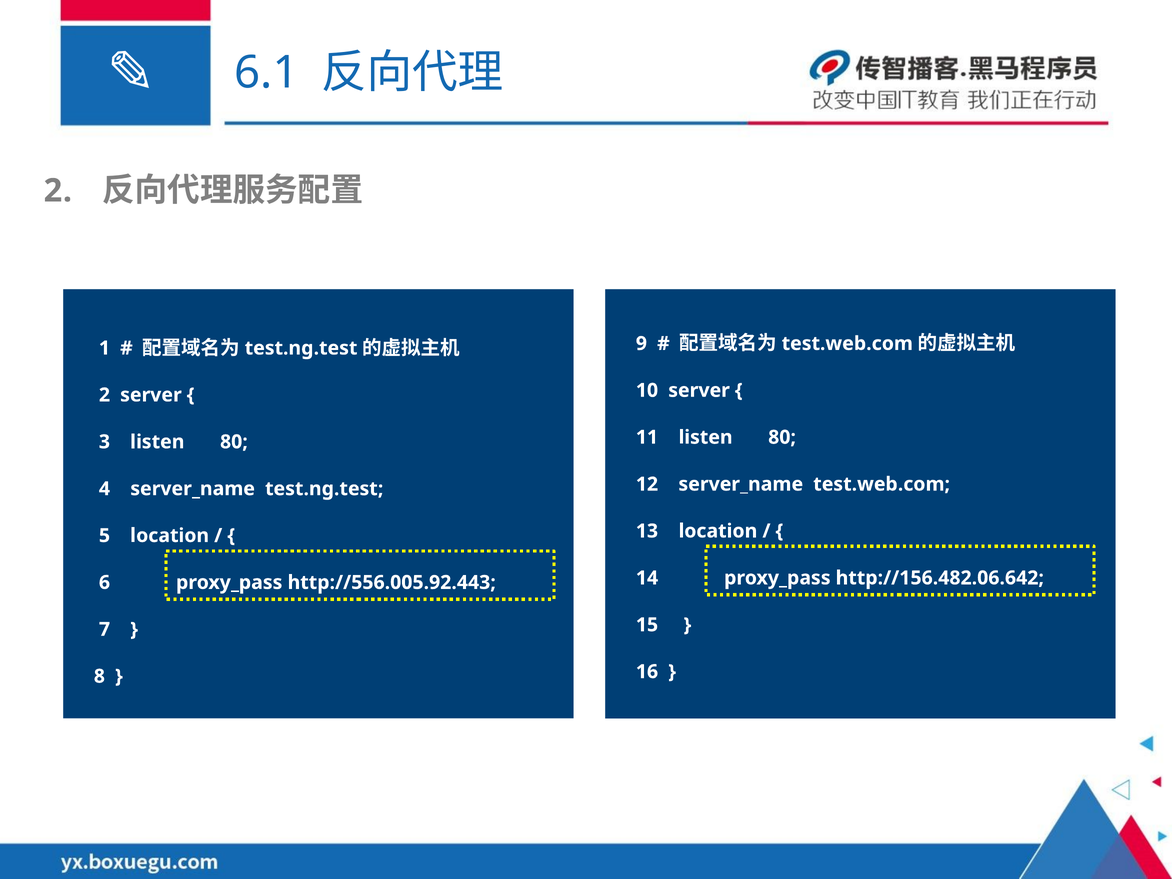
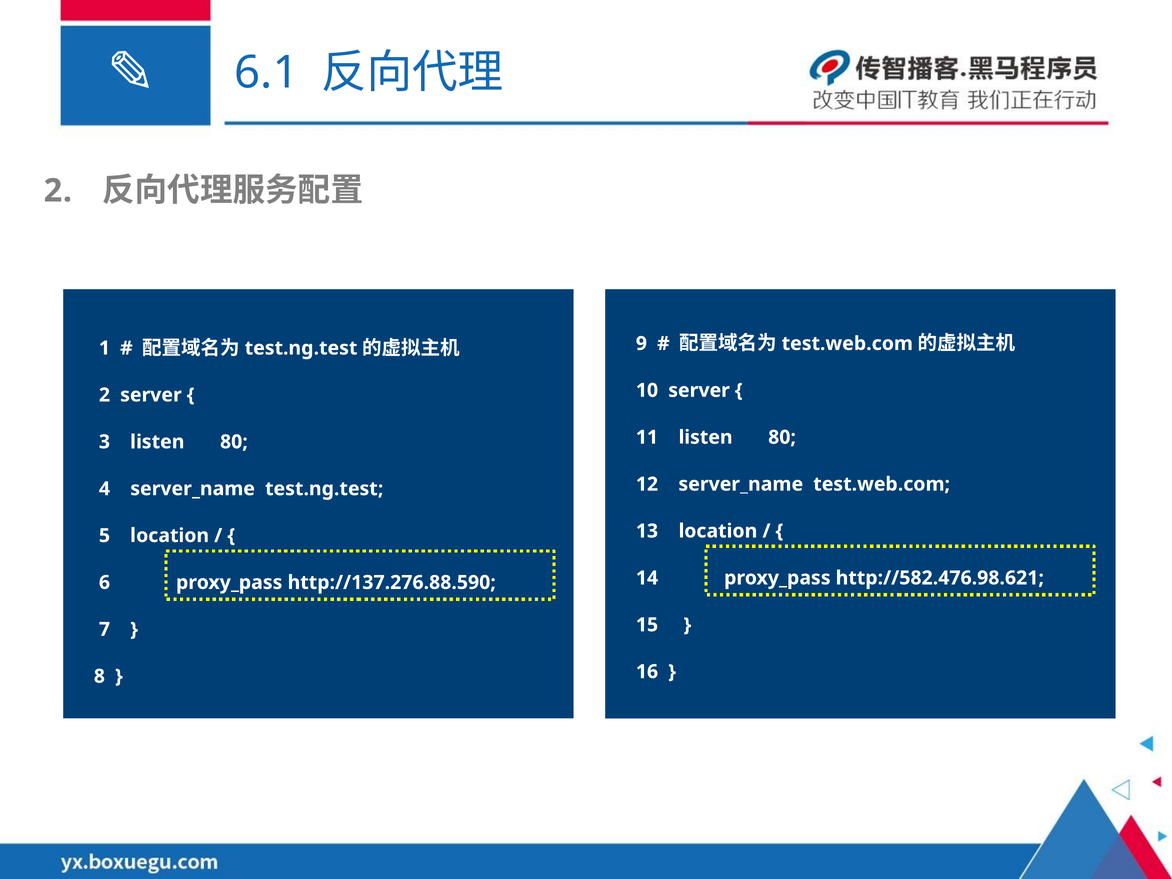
http://156.482.06.642: http://156.482.06.642 -> http://582.476.98.621
http://556.005.92.443: http://556.005.92.443 -> http://137.276.88.590
